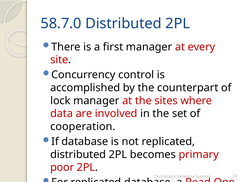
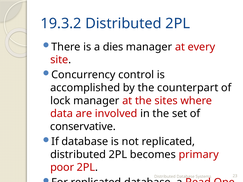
58.7.0: 58.7.0 -> 19.3.2
first: first -> dies
cooperation: cooperation -> conservative
